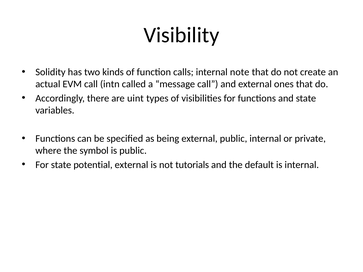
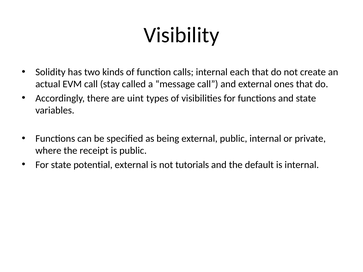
note: note -> each
intn: intn -> stay
symbol: symbol -> receipt
